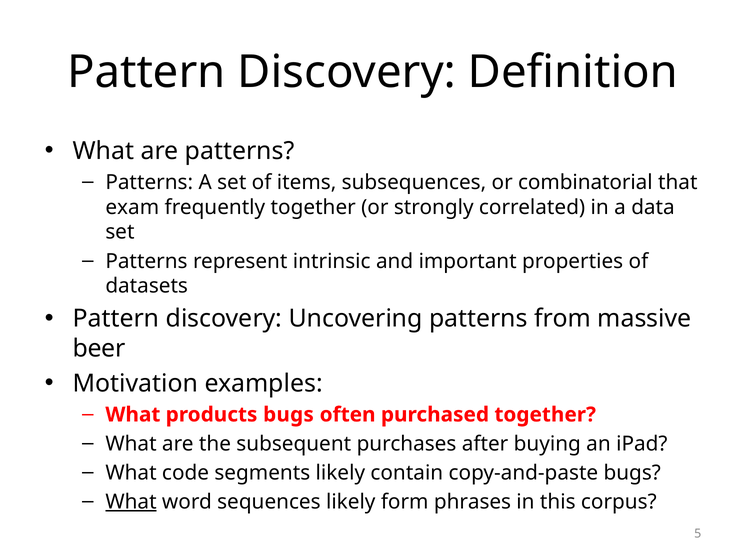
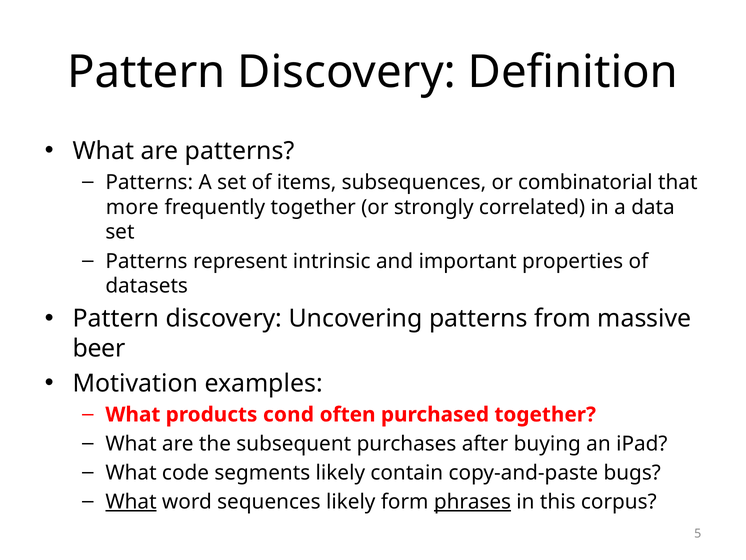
exam: exam -> more
products bugs: bugs -> cond
phrases underline: none -> present
